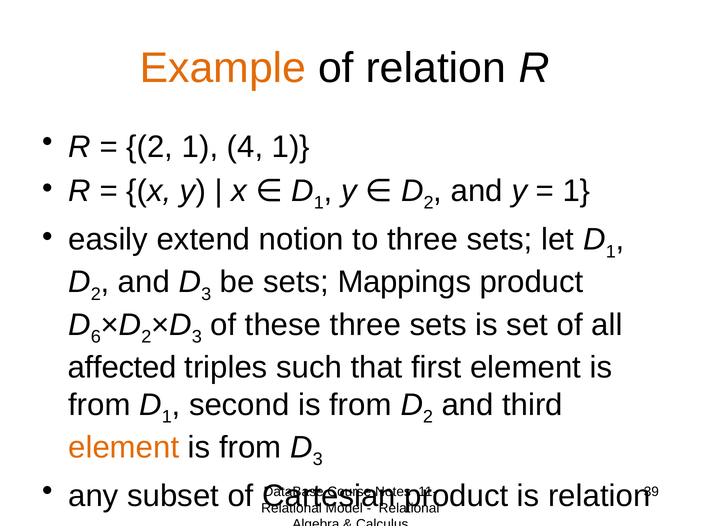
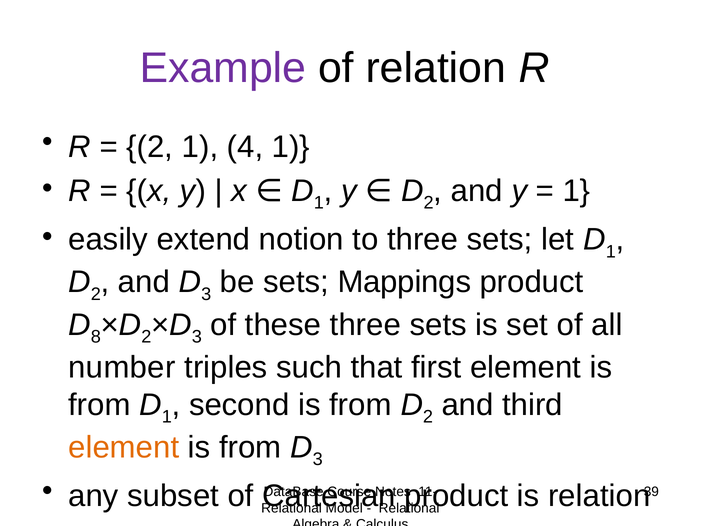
Example colour: orange -> purple
6: 6 -> 8
affected: affected -> number
